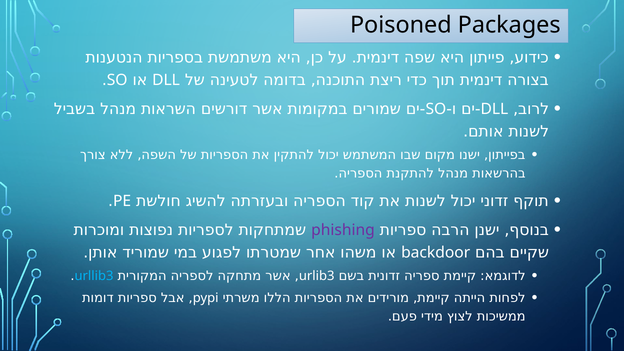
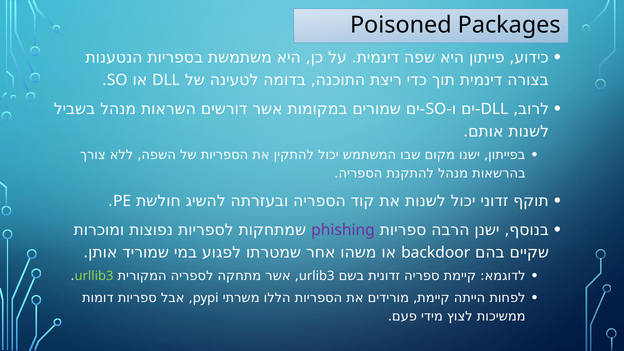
urllib3 colour: light blue -> light green
